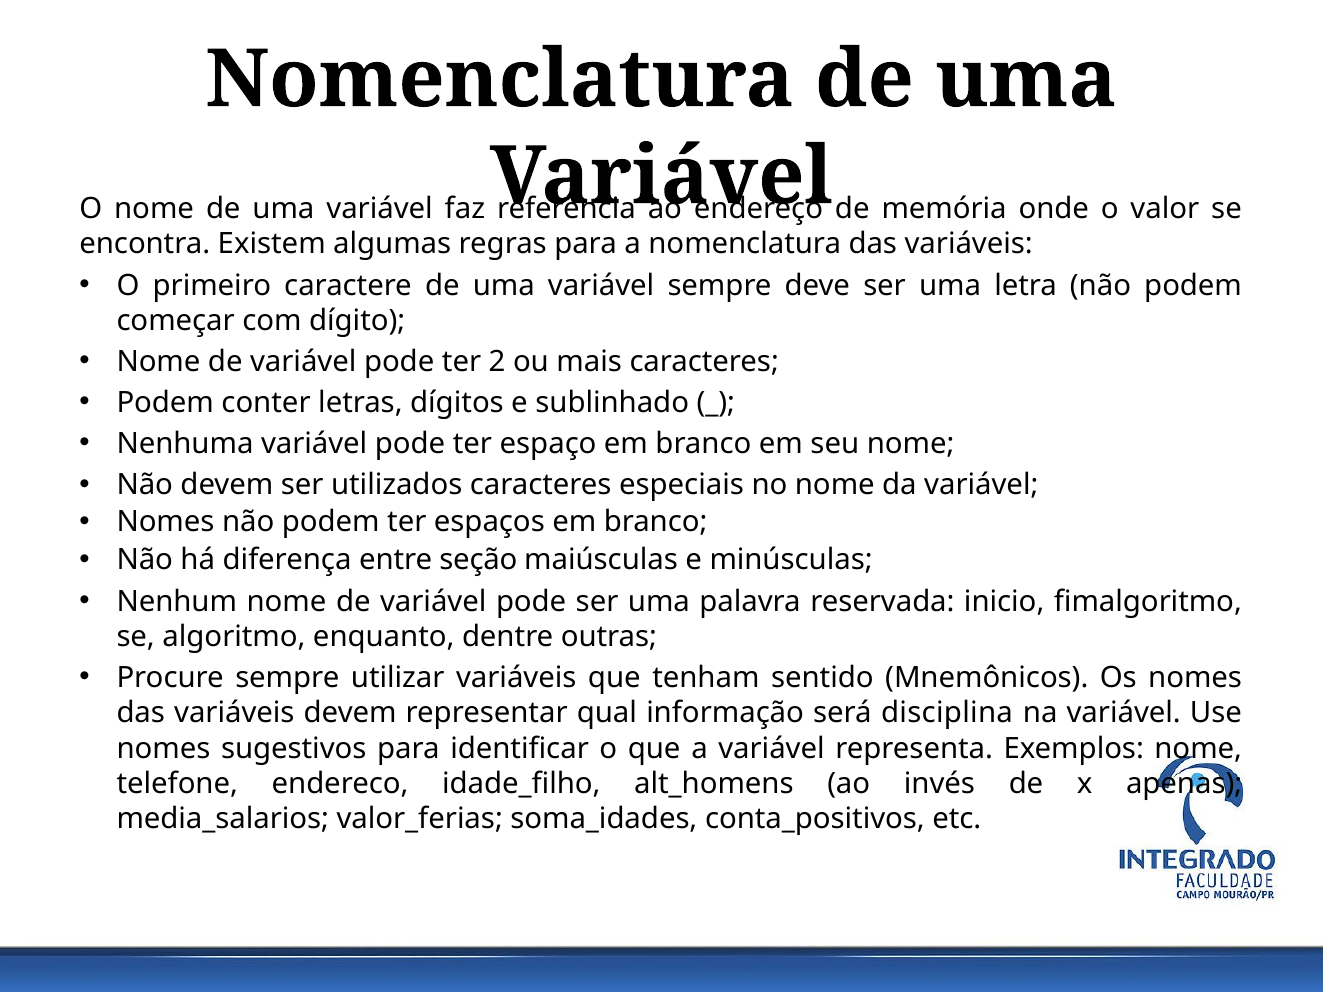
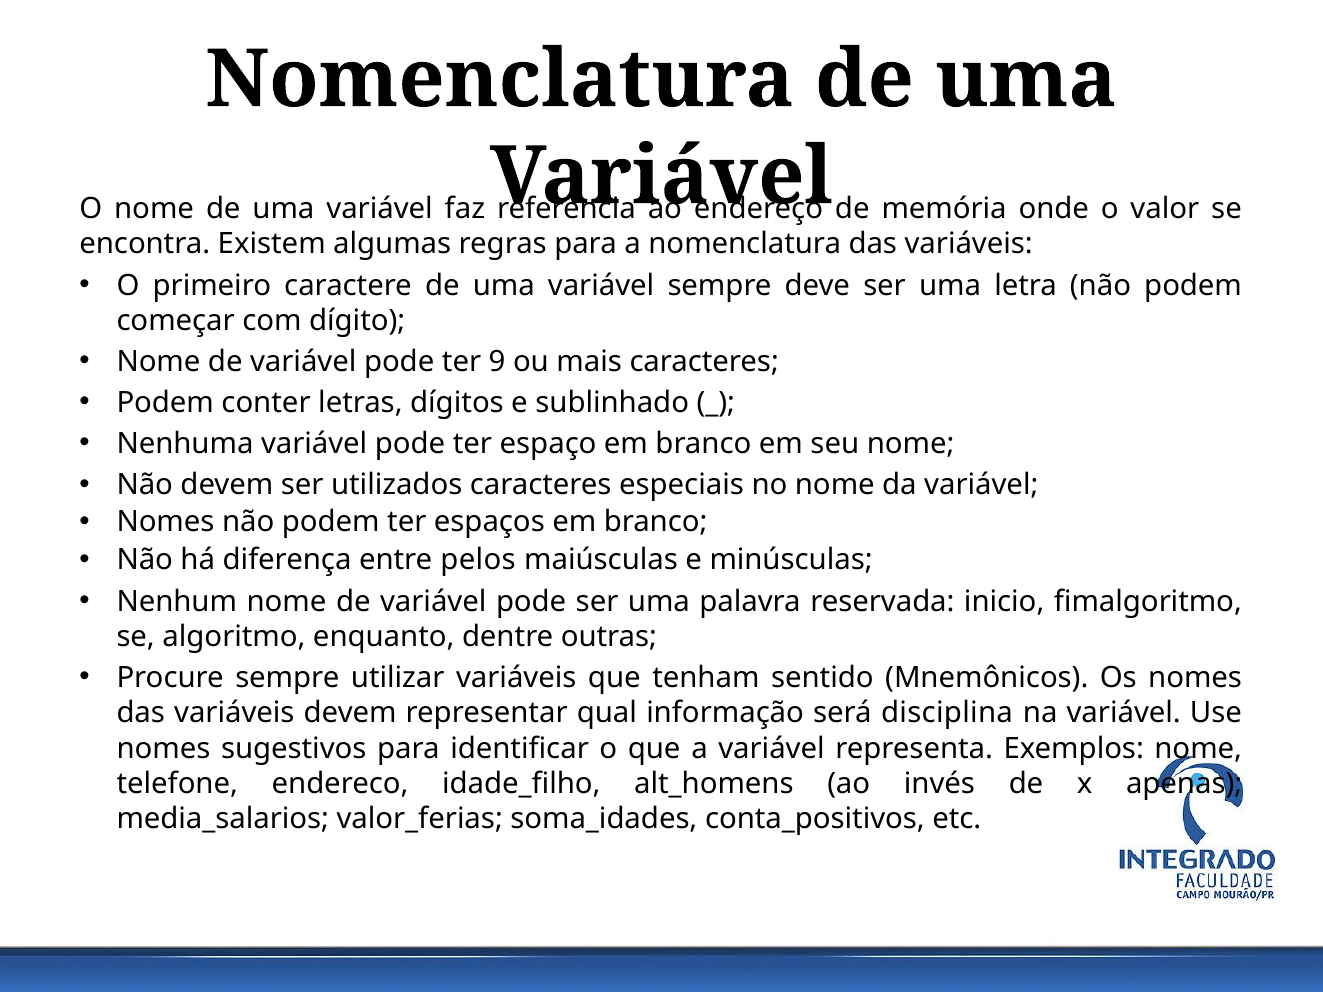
2: 2 -> 9
seção: seção -> pelos
